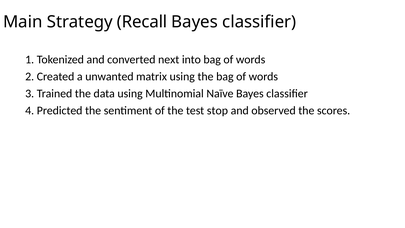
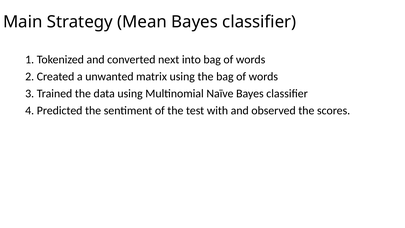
Recall: Recall -> Mean
stop: stop -> with
